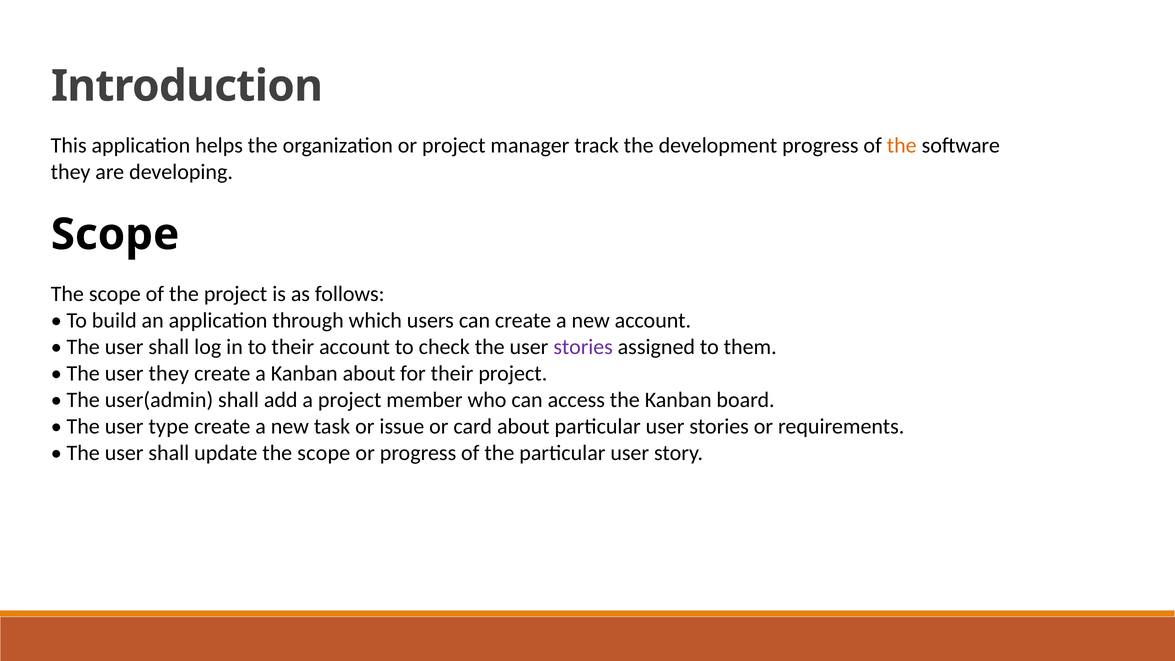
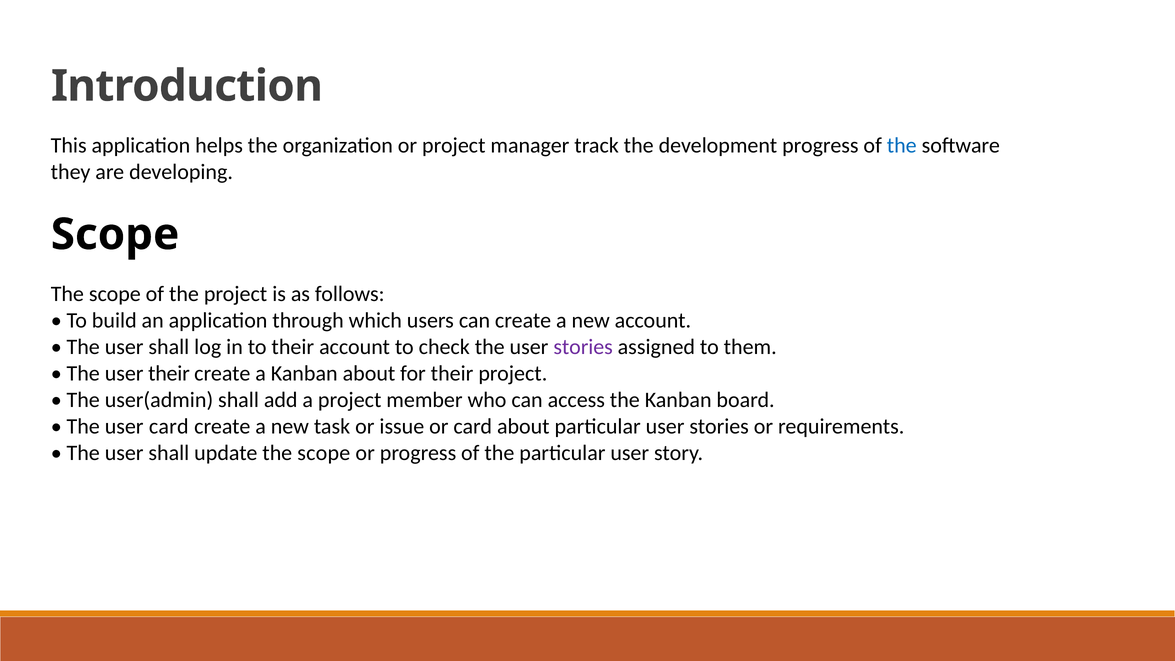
the at (902, 145) colour: orange -> blue
user they: they -> their
user type: type -> card
